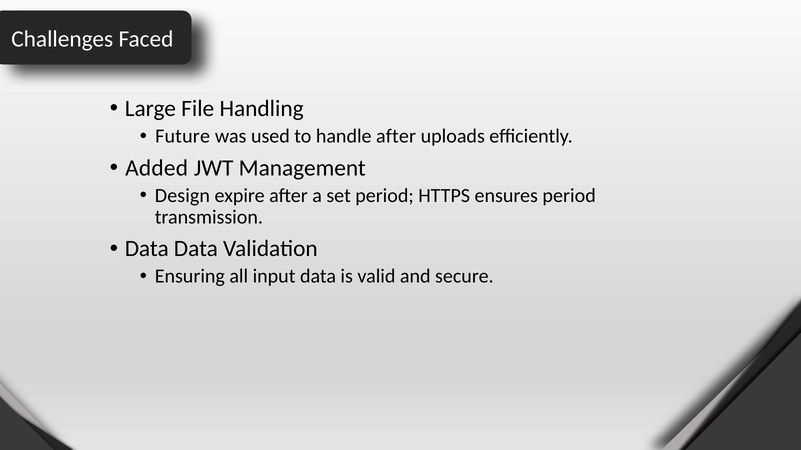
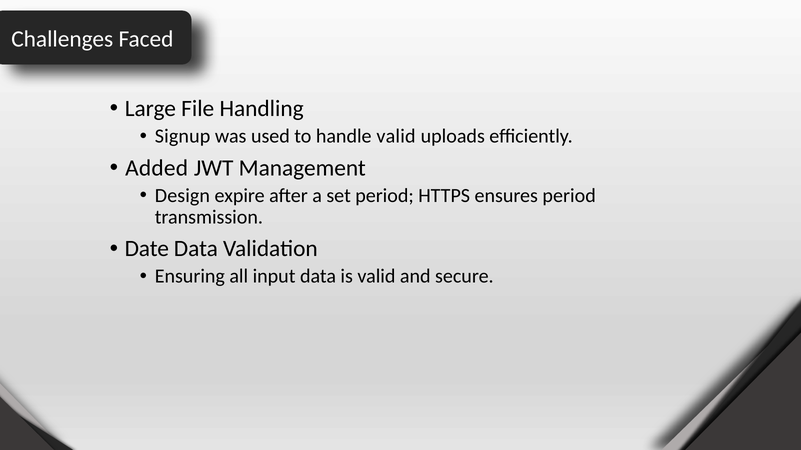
Future: Future -> Signup
handle after: after -> valid
Data at (147, 249): Data -> Date
